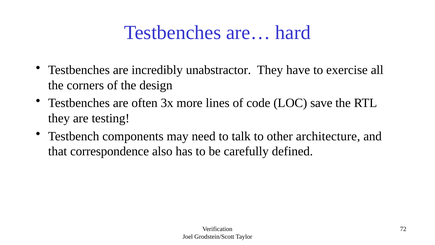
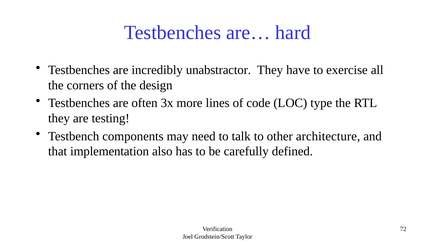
save: save -> type
correspondence: correspondence -> implementation
